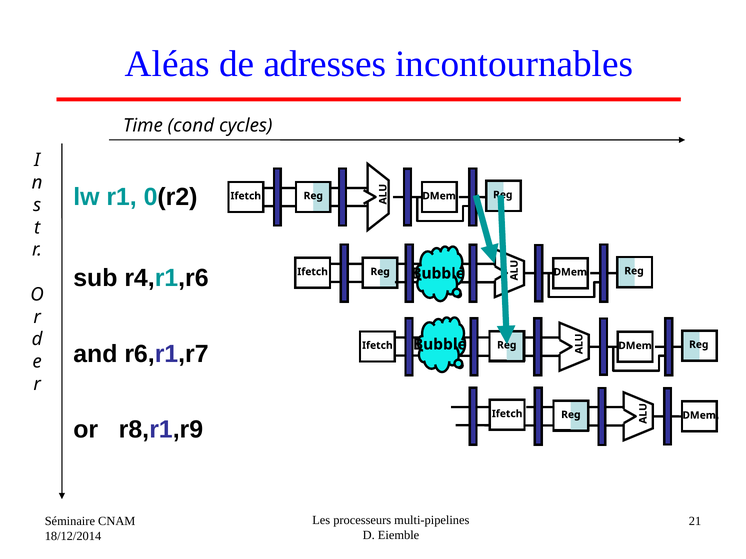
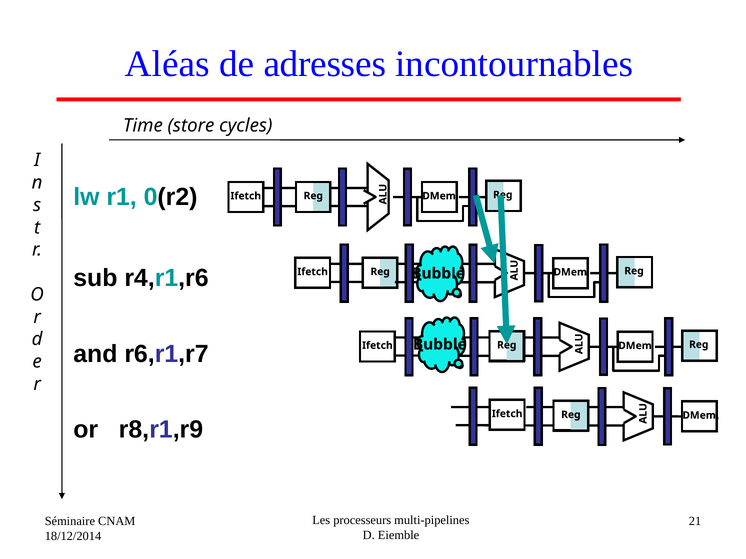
cond: cond -> store
